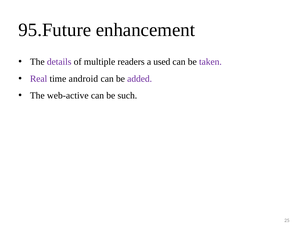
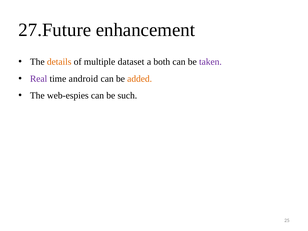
95.Future: 95.Future -> 27.Future
details colour: purple -> orange
readers: readers -> dataset
used: used -> both
added colour: purple -> orange
web-active: web-active -> web-espies
